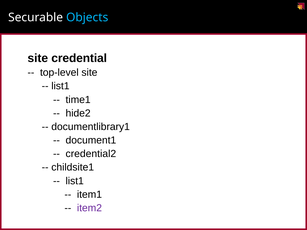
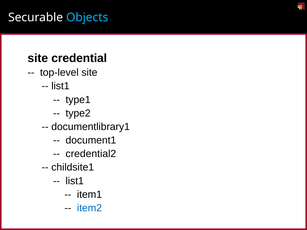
time1: time1 -> type1
hide2: hide2 -> type2
item2 colour: purple -> blue
